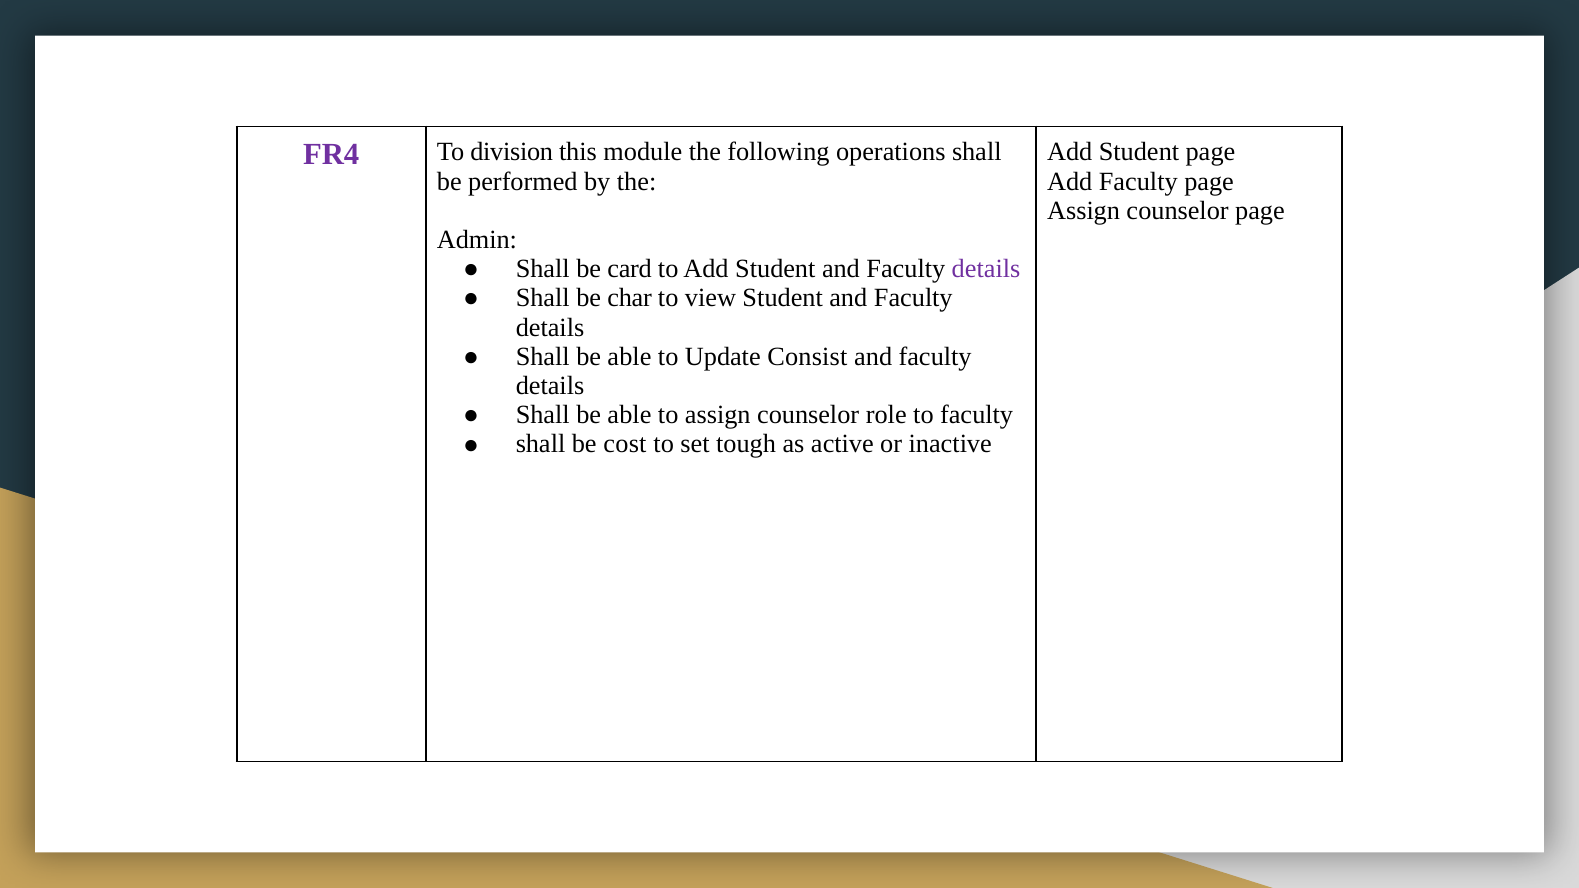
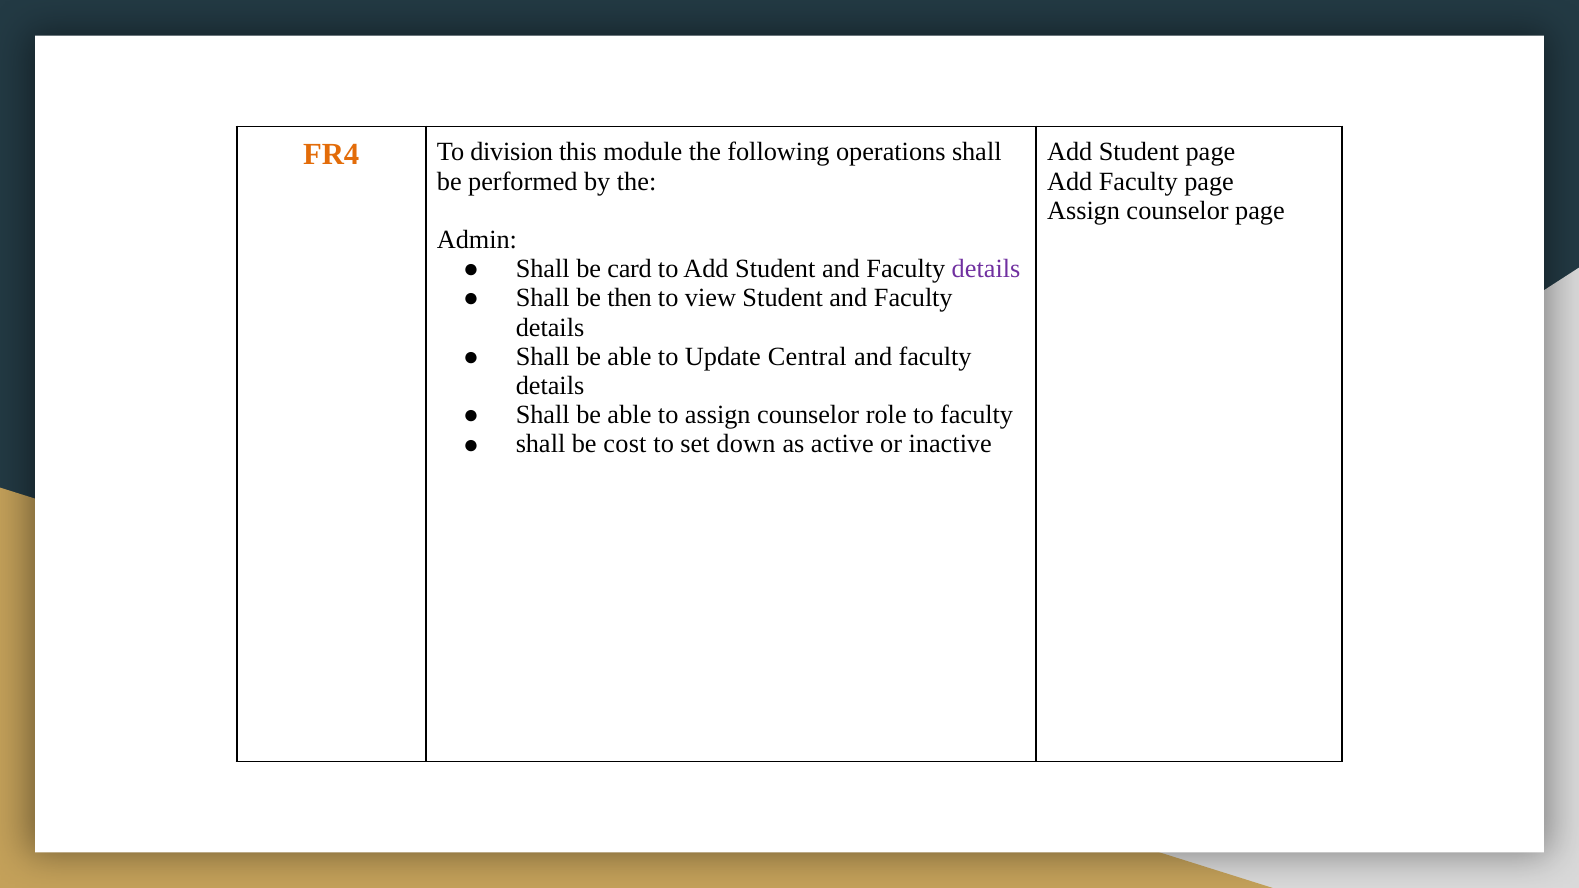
FR4 colour: purple -> orange
char: char -> then
Consist: Consist -> Central
tough: tough -> down
